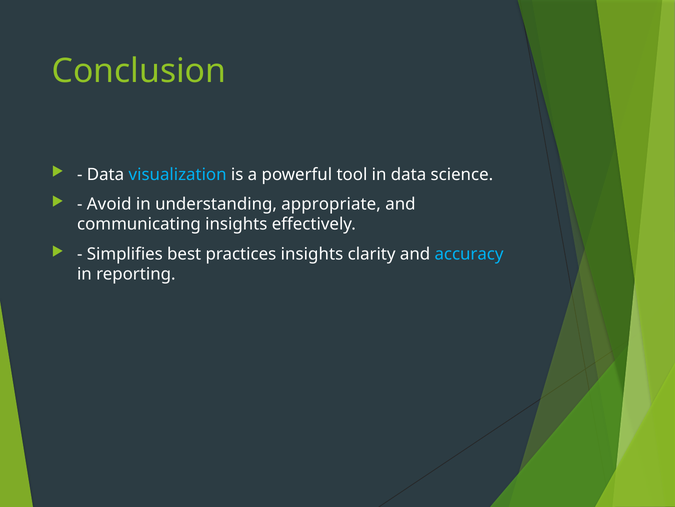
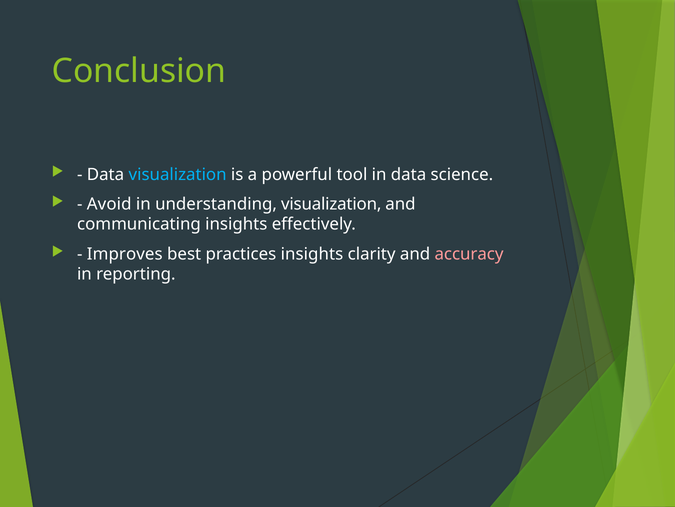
understanding appropriate: appropriate -> visualization
Simplifies: Simplifies -> Improves
accuracy colour: light blue -> pink
